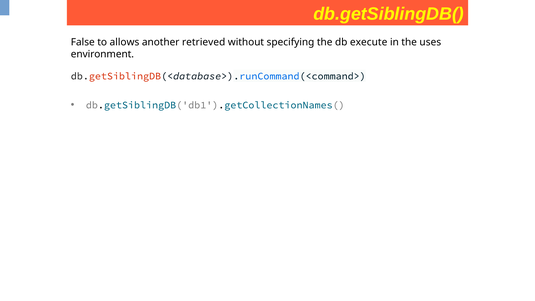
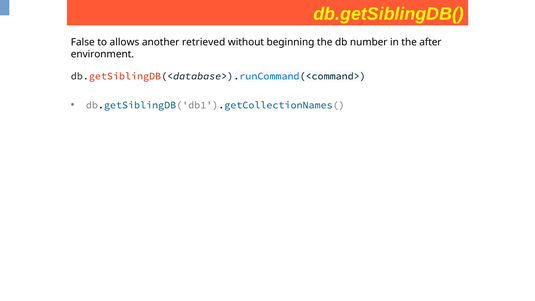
specifying: specifying -> beginning
execute: execute -> number
uses: uses -> after
